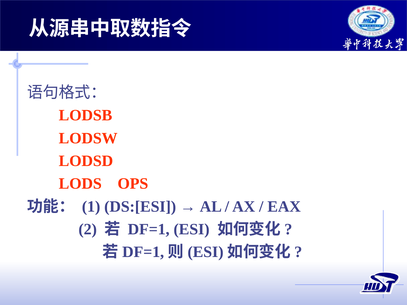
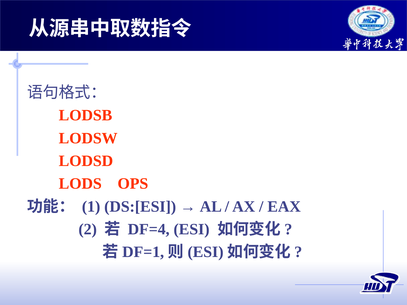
DF=1 at (149, 230): DF=1 -> DF=4
